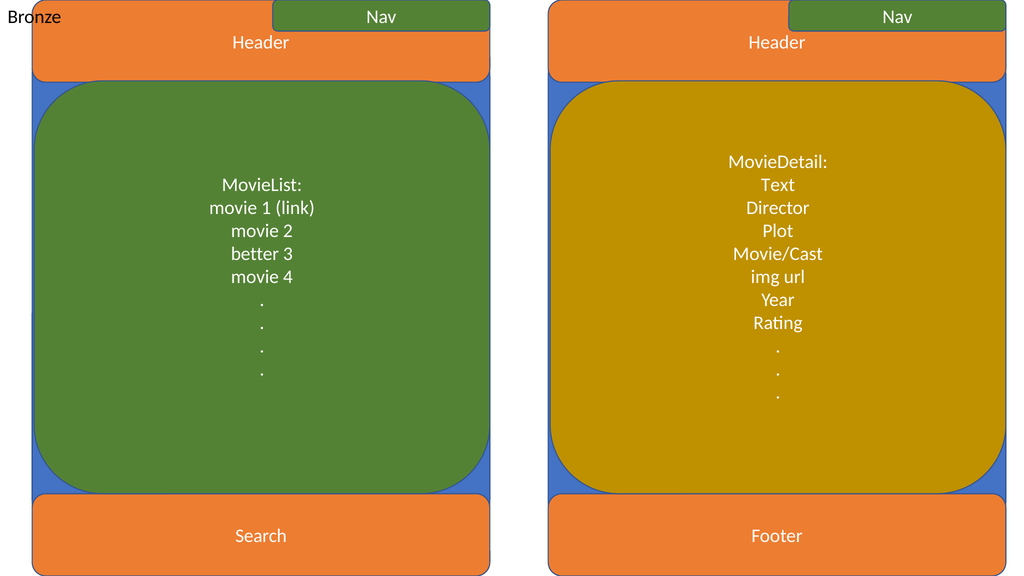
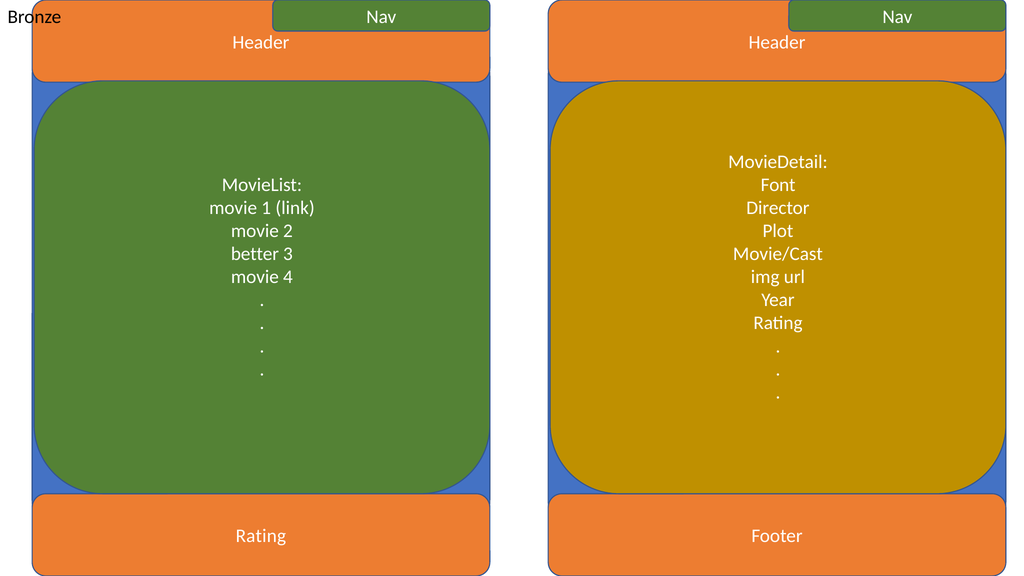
Text: Text -> Font
Search at (261, 536): Search -> Rating
